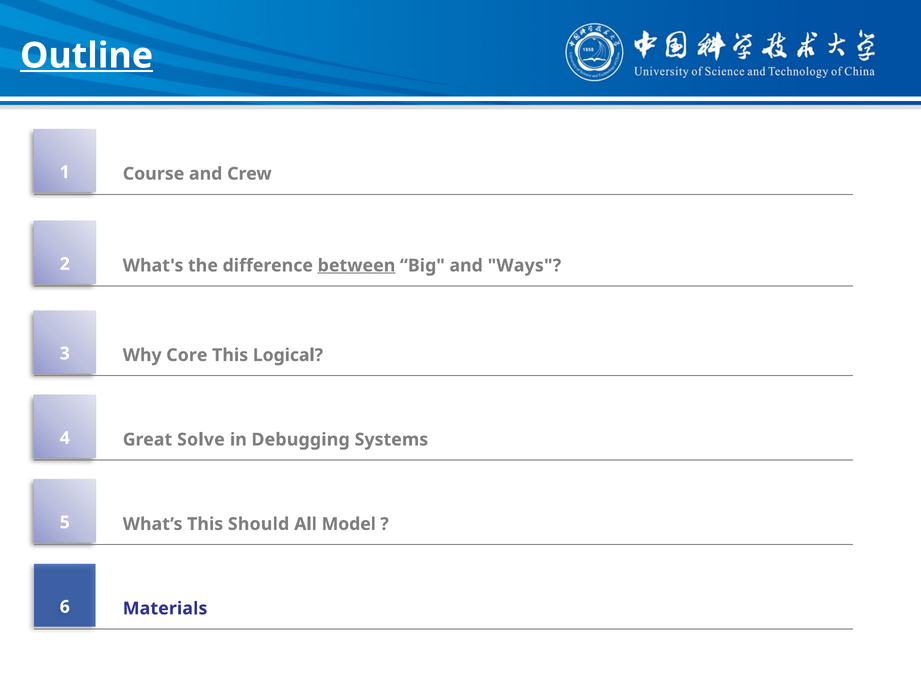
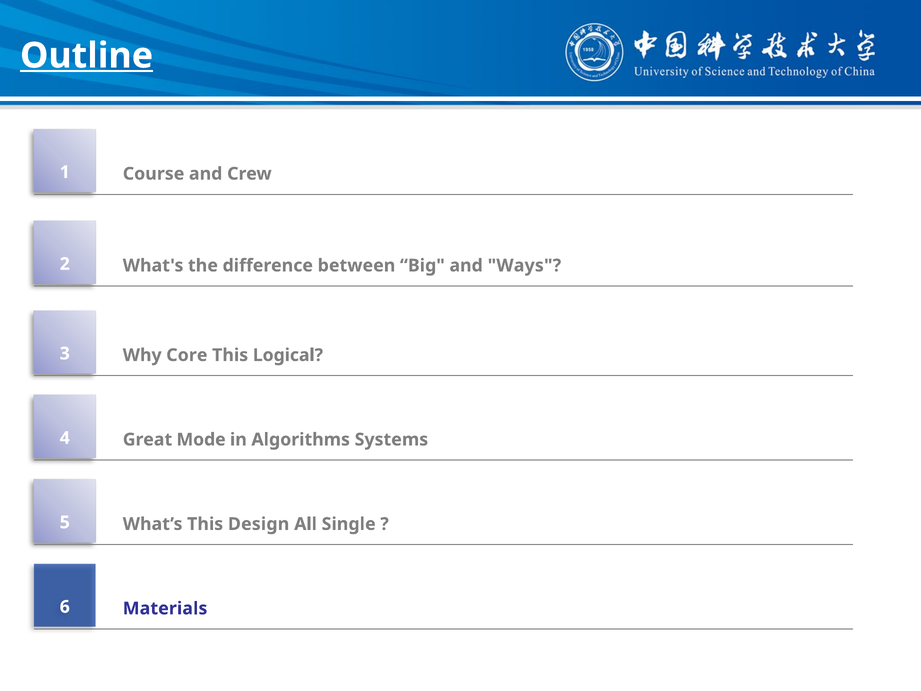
between underline: present -> none
Solve: Solve -> Mode
Debugging: Debugging -> Algorithms
Should: Should -> Design
Model: Model -> Single
